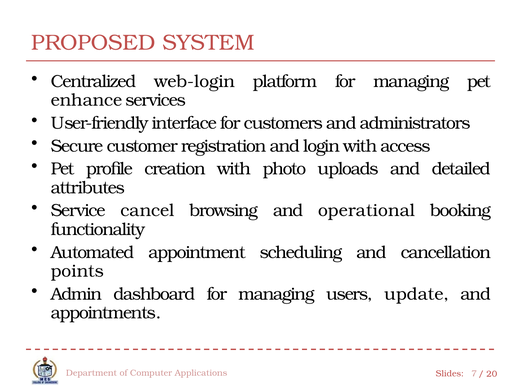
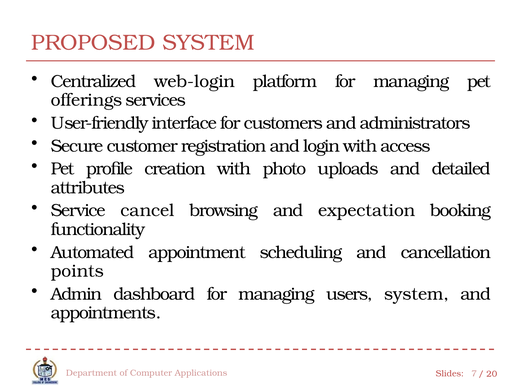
enhance: enhance -> offerings
operational: operational -> expectation
users update: update -> system
